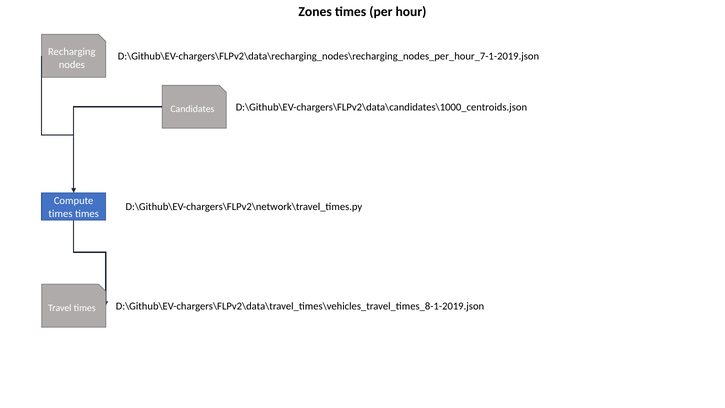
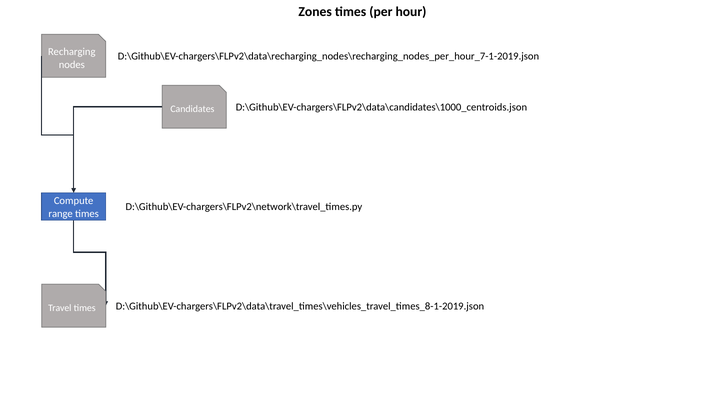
times at (60, 213): times -> range
